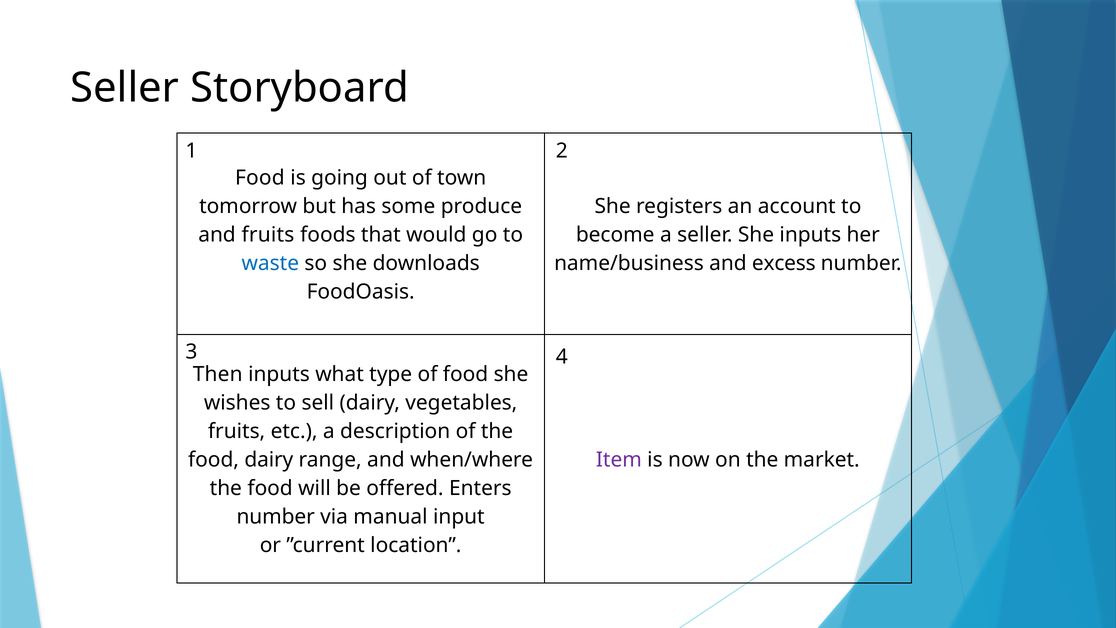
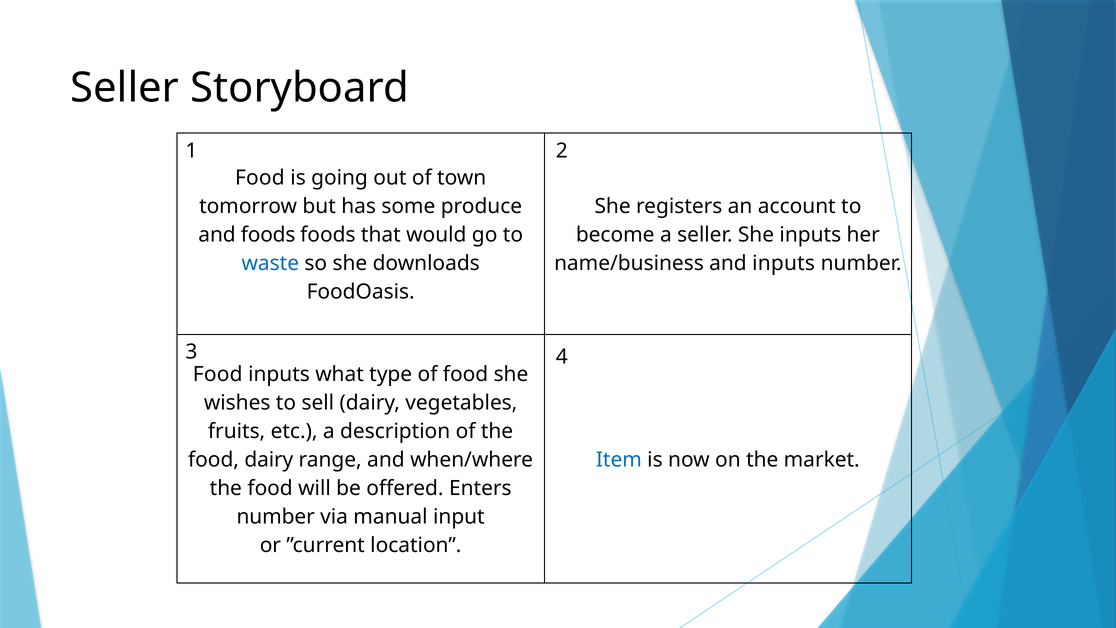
and fruits: fruits -> foods
and excess: excess -> inputs
Then at (218, 374): Then -> Food
Item colour: purple -> blue
